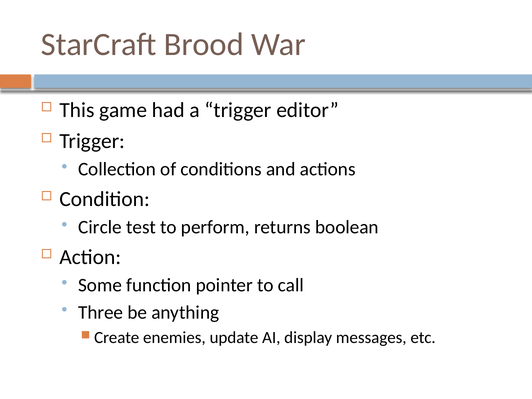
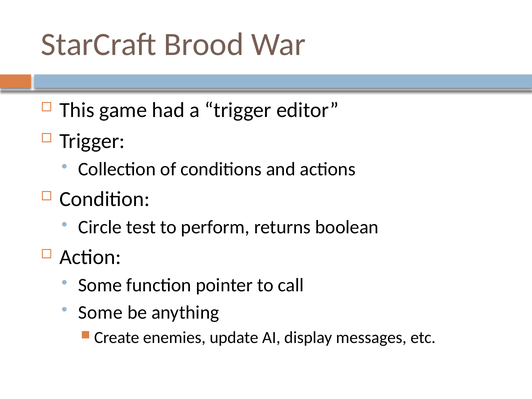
Three at (101, 312): Three -> Some
